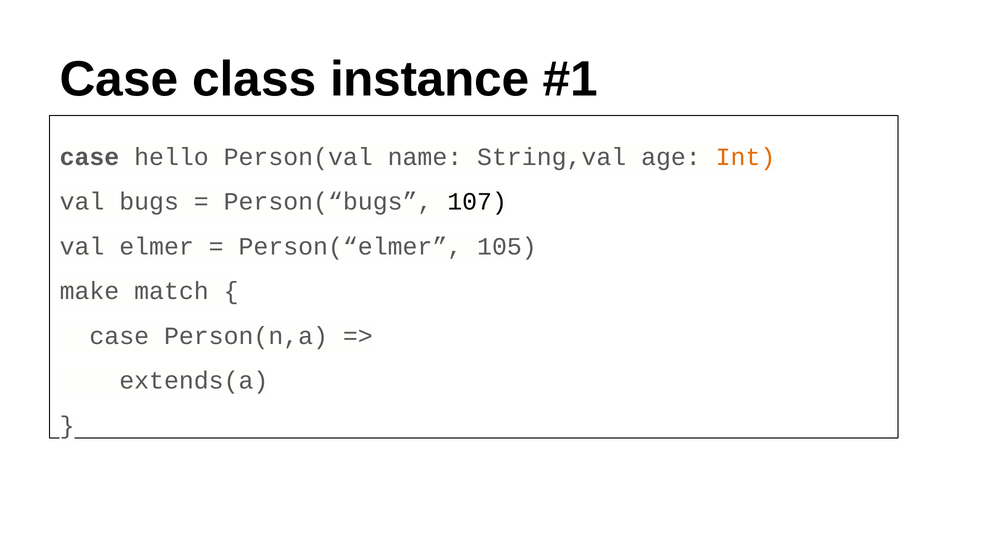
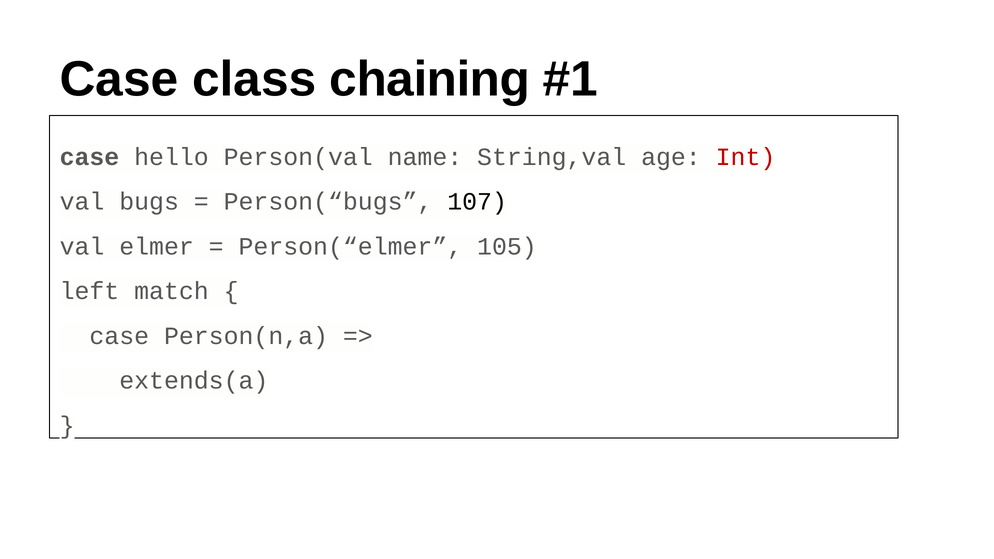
instance: instance -> chaining
Int colour: orange -> red
make: make -> left
